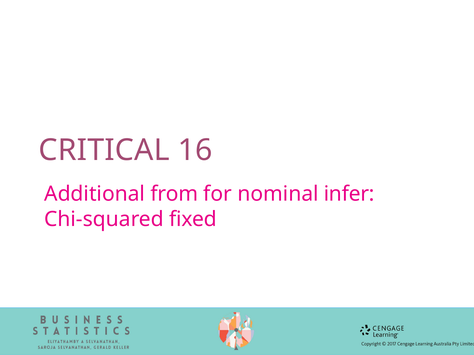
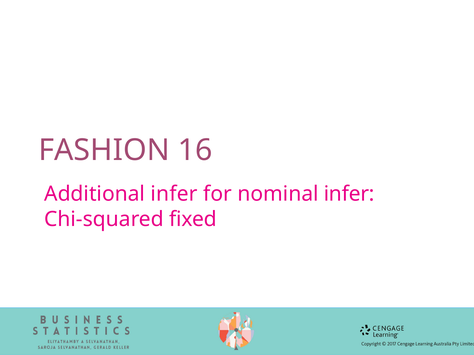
CRITICAL: CRITICAL -> FASHION
Additional from: from -> infer
